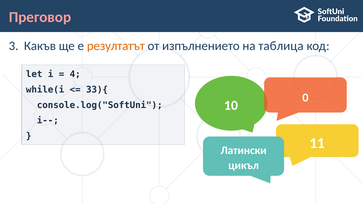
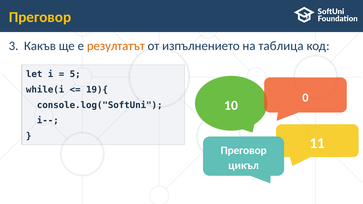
Преговор at (40, 17) colour: pink -> yellow
4: 4 -> 5
33){: 33){ -> 19){
Латински at (244, 151): Латински -> Преговор
